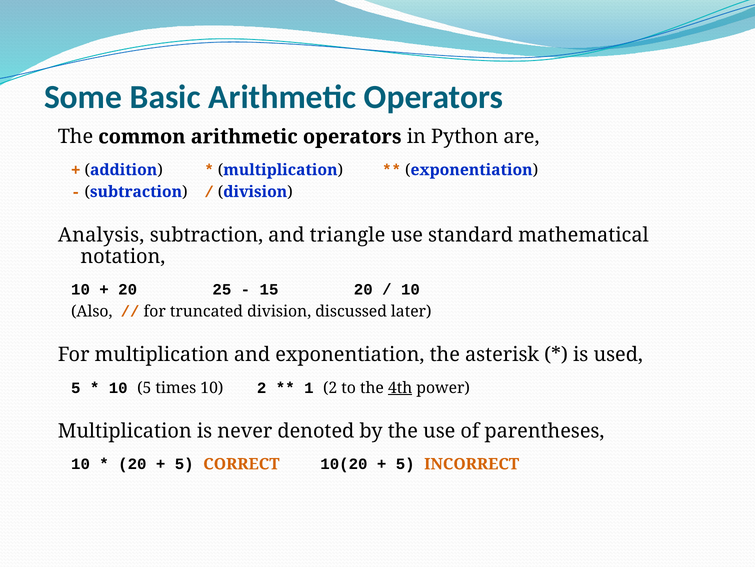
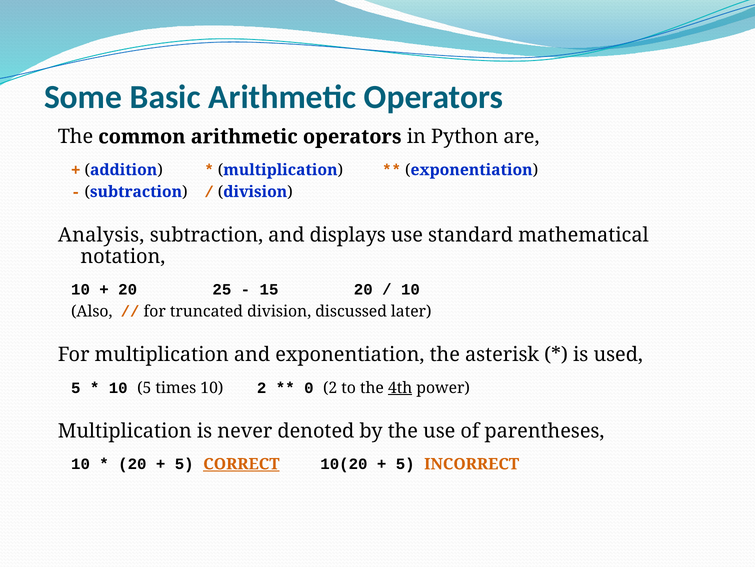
triangle: triangle -> displays
1: 1 -> 0
CORRECT underline: none -> present
